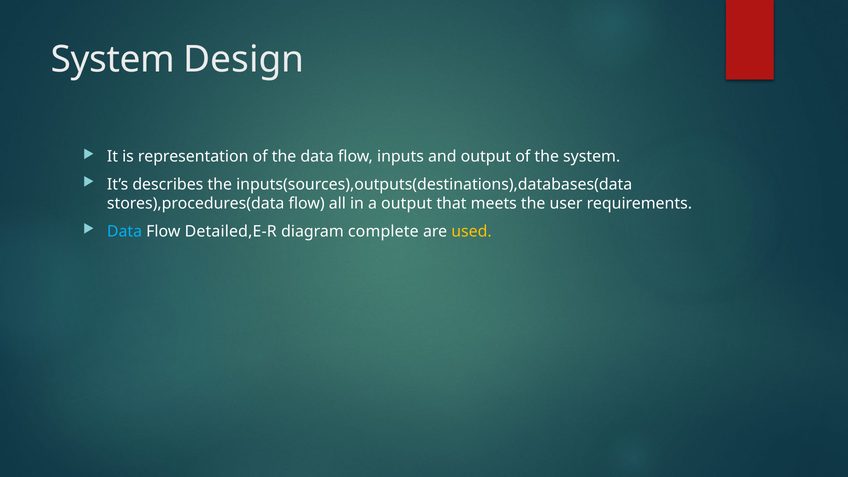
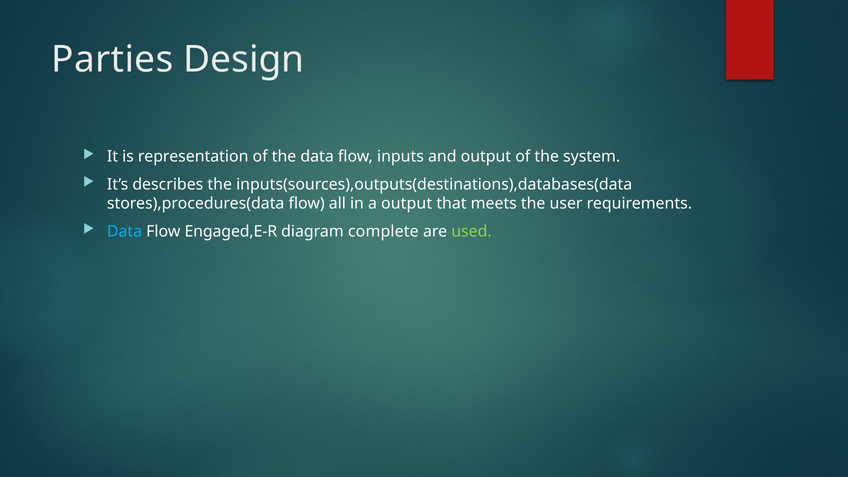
System at (113, 60): System -> Parties
Detailed,E-R: Detailed,E-R -> Engaged,E-R
used colour: yellow -> light green
